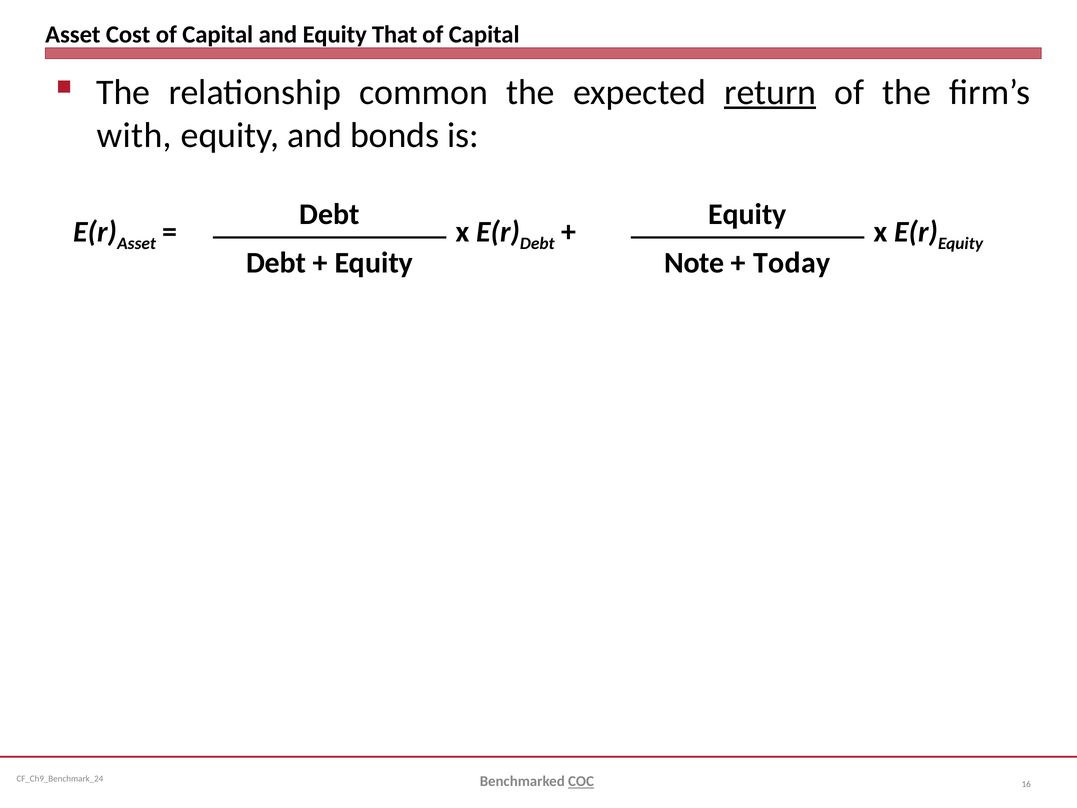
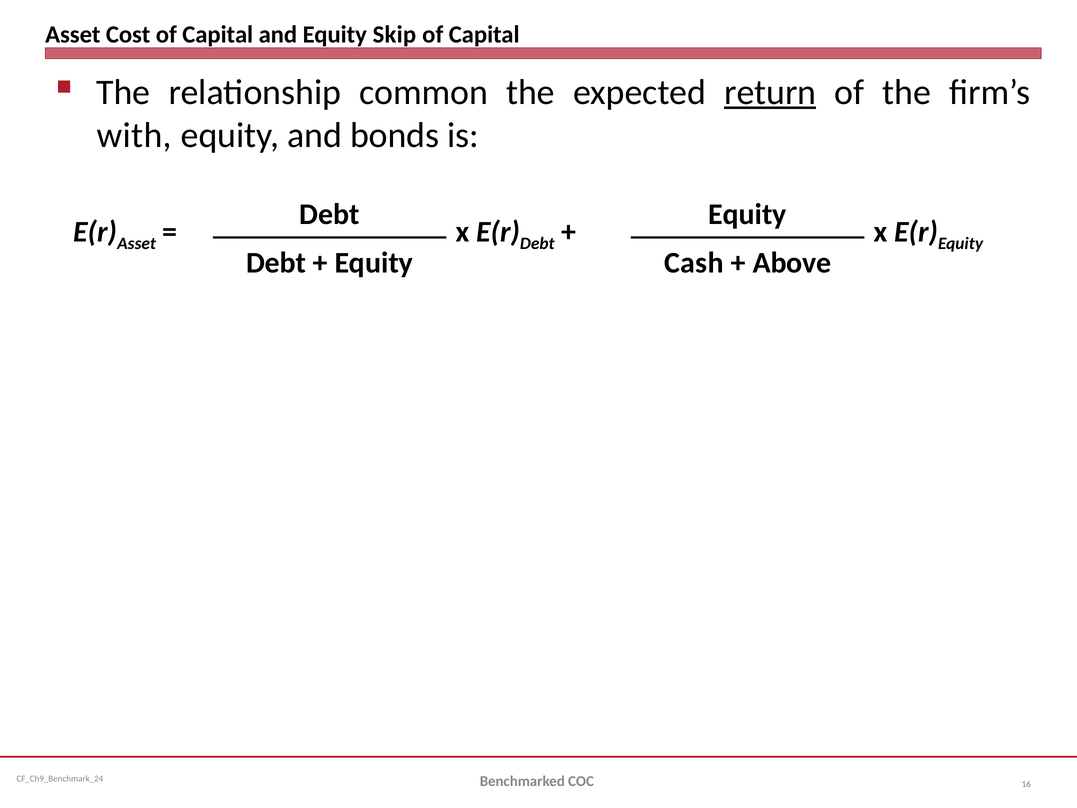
That: That -> Skip
Note: Note -> Cash
Today: Today -> Above
COC underline: present -> none
